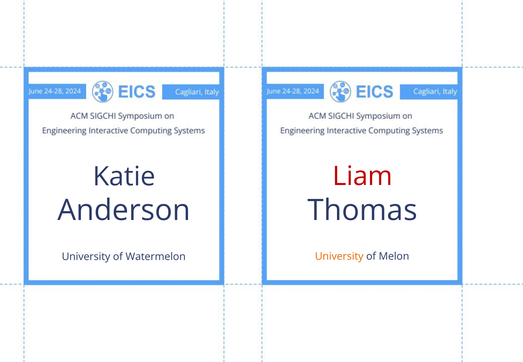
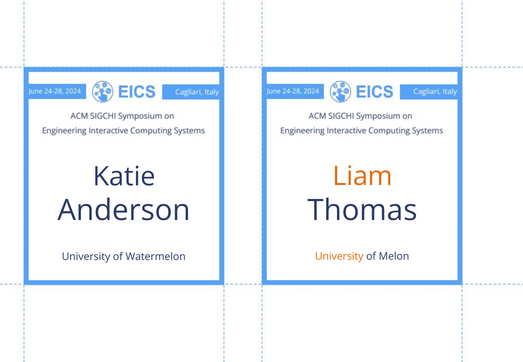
Liam colour: red -> orange
